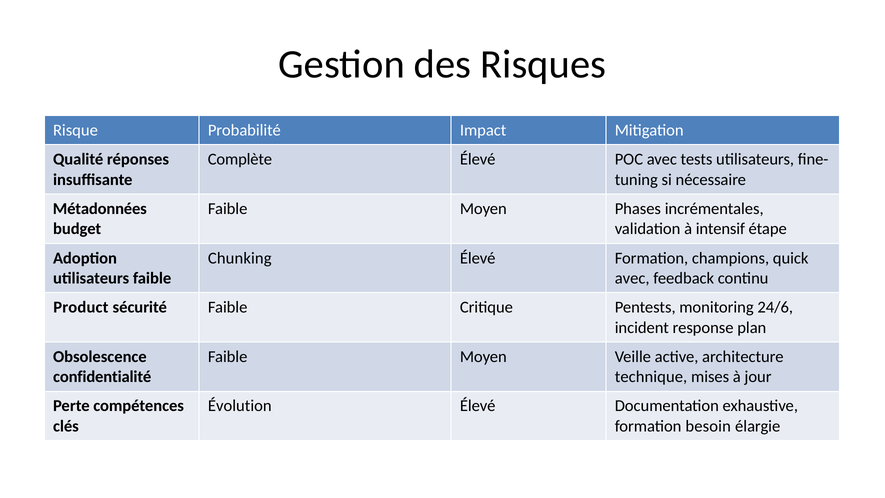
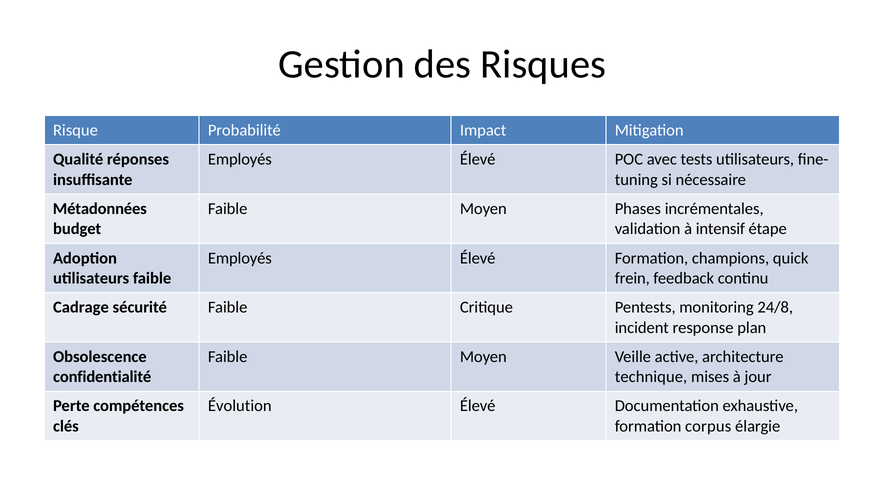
Complète at (240, 159): Complète -> Employés
Chunking at (240, 258): Chunking -> Employés
avec at (632, 278): avec -> frein
Product: Product -> Cadrage
24/6: 24/6 -> 24/8
besoin: besoin -> corpus
